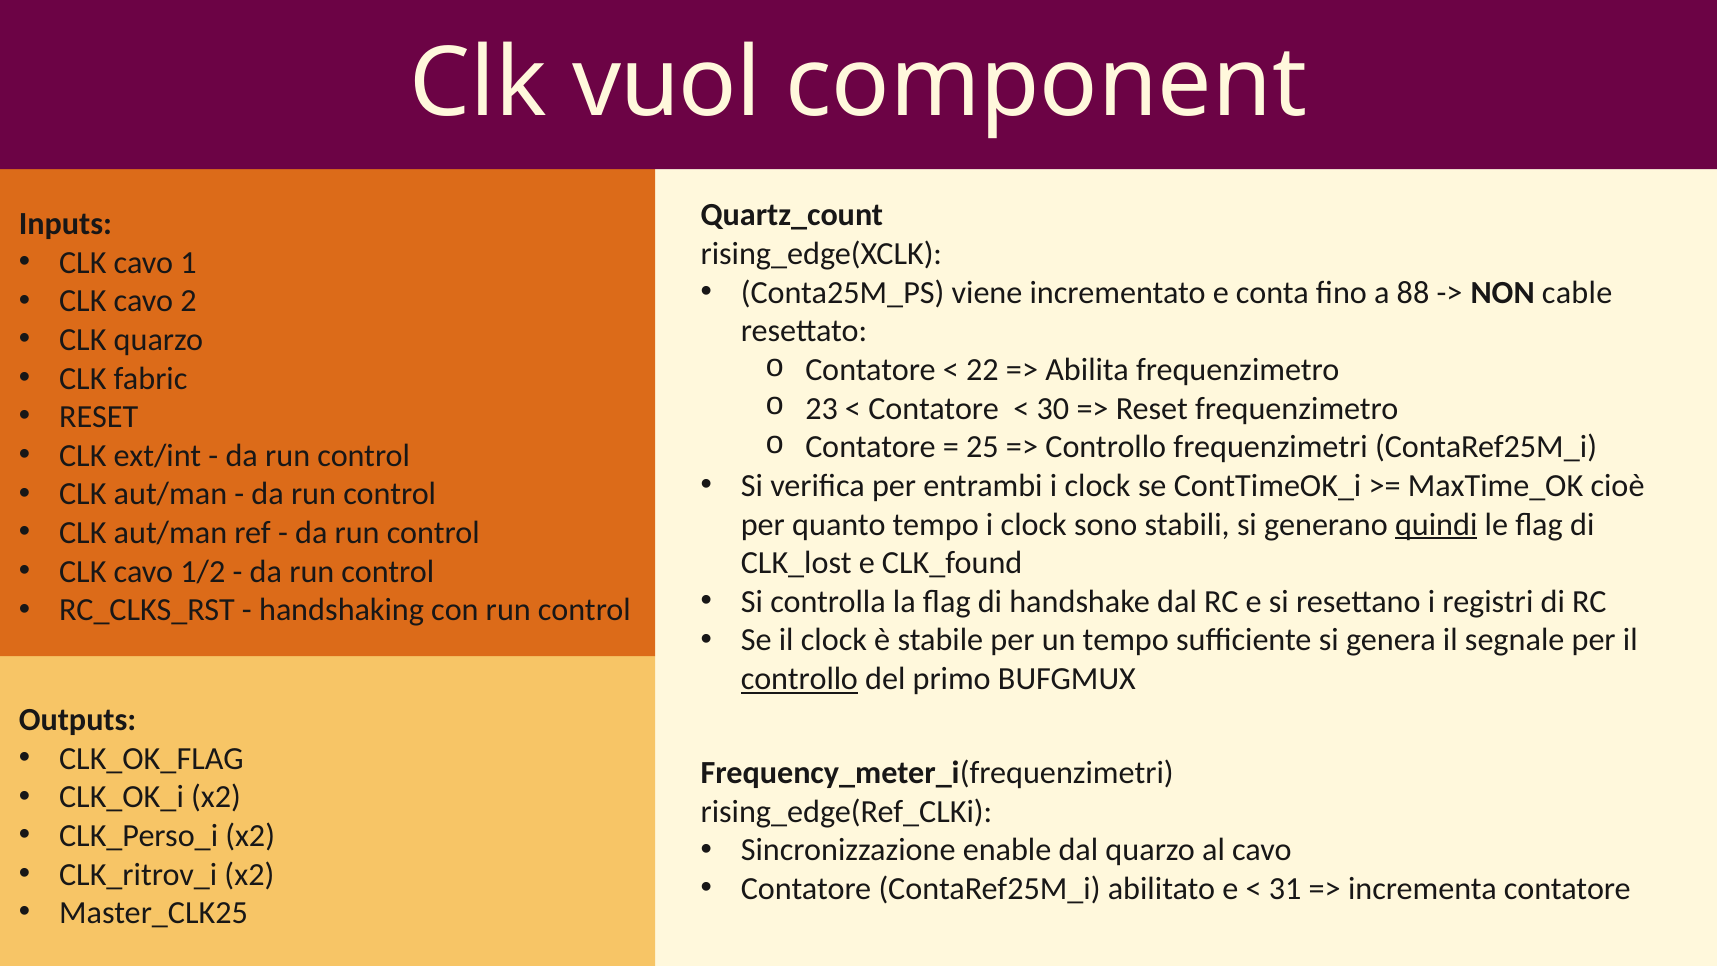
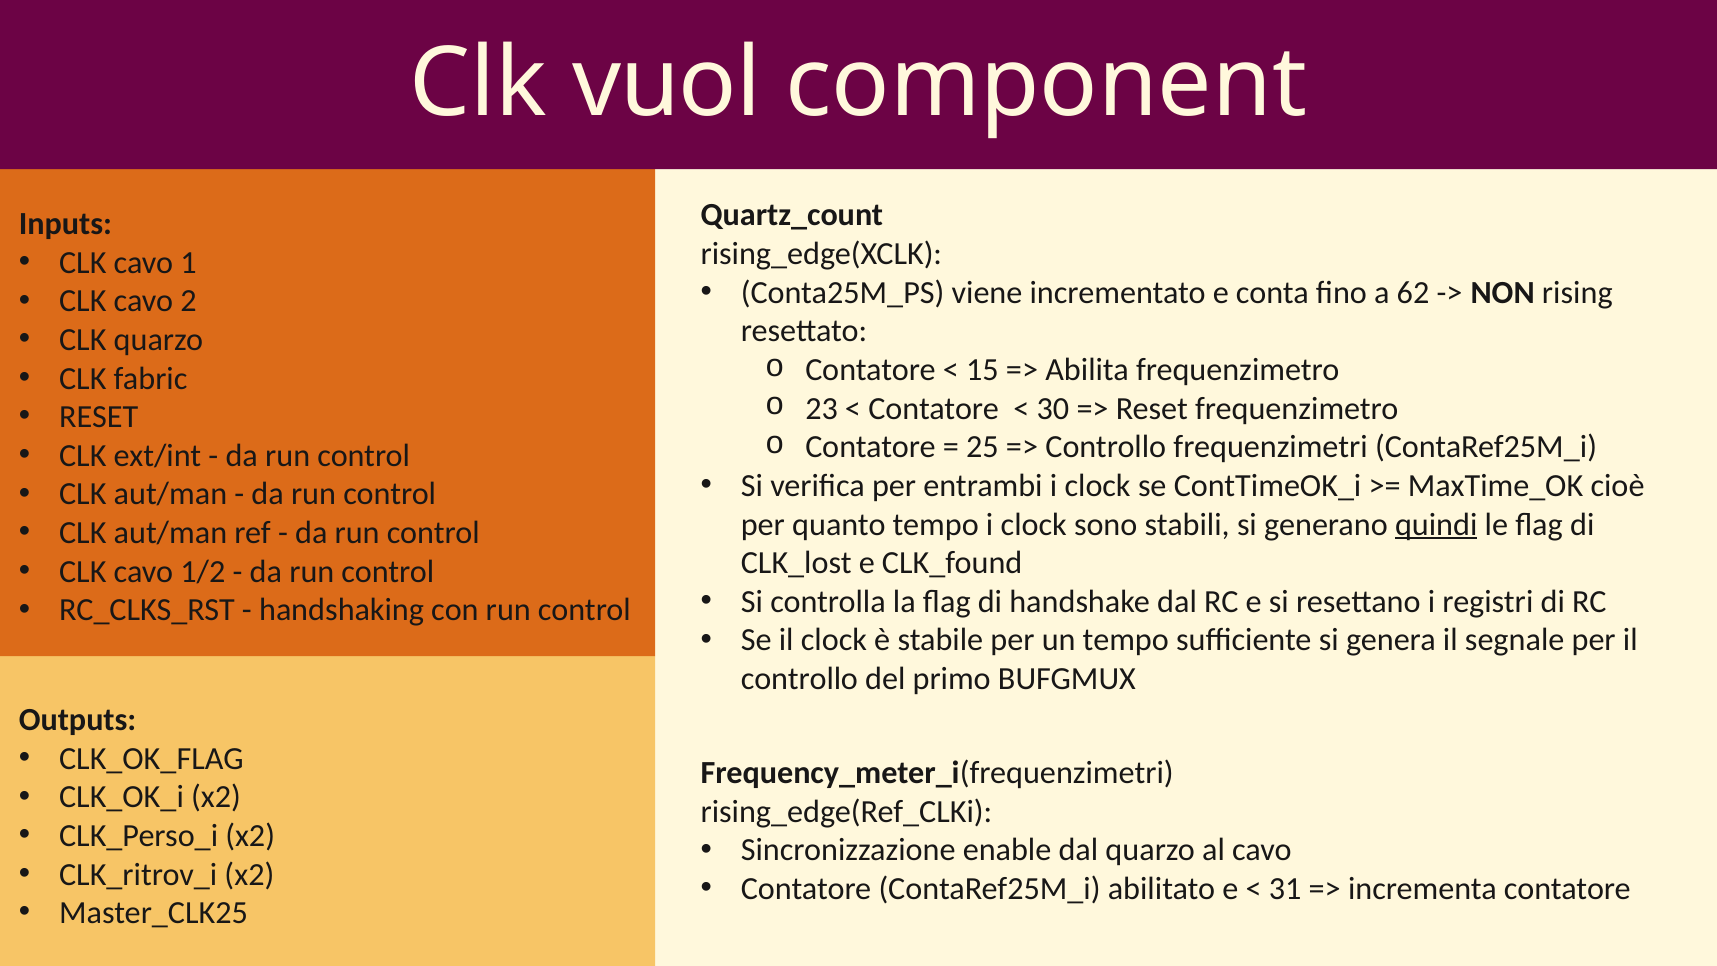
88: 88 -> 62
cable: cable -> rising
22: 22 -> 15
controllo at (799, 679) underline: present -> none
